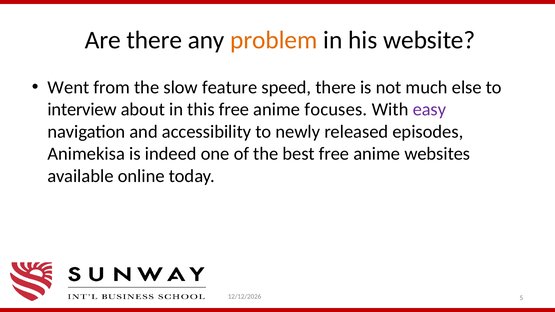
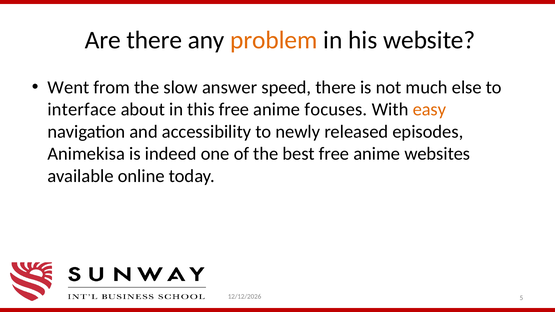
feature: feature -> answer
interview: interview -> interface
easy colour: purple -> orange
